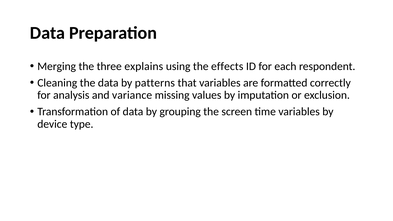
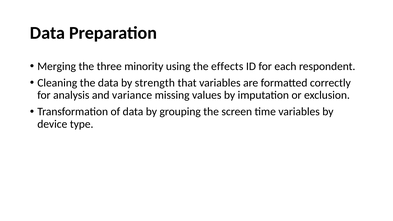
explains: explains -> minority
patterns: patterns -> strength
